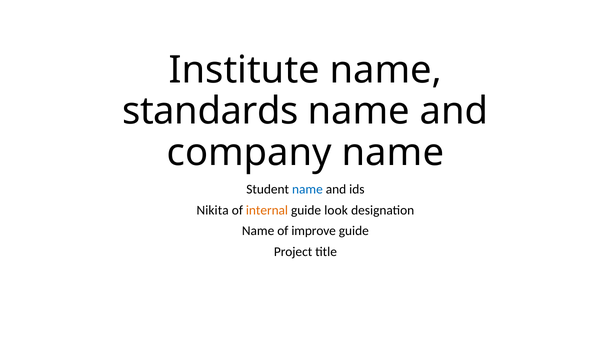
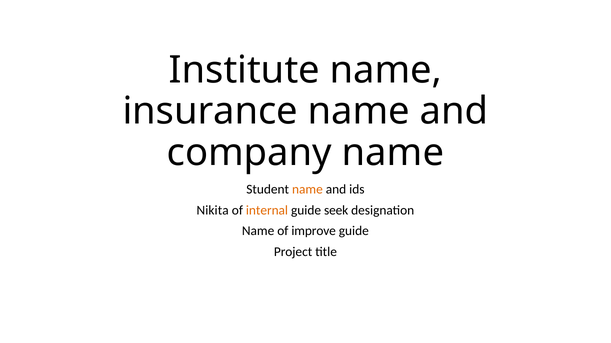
standards: standards -> insurance
name at (307, 190) colour: blue -> orange
look: look -> seek
